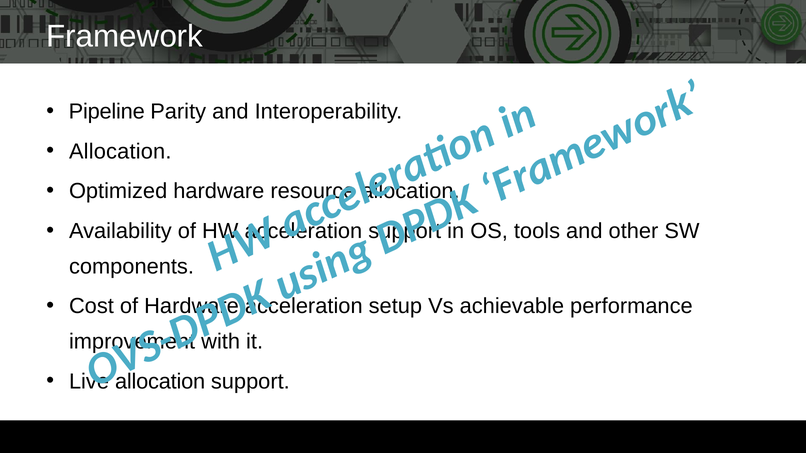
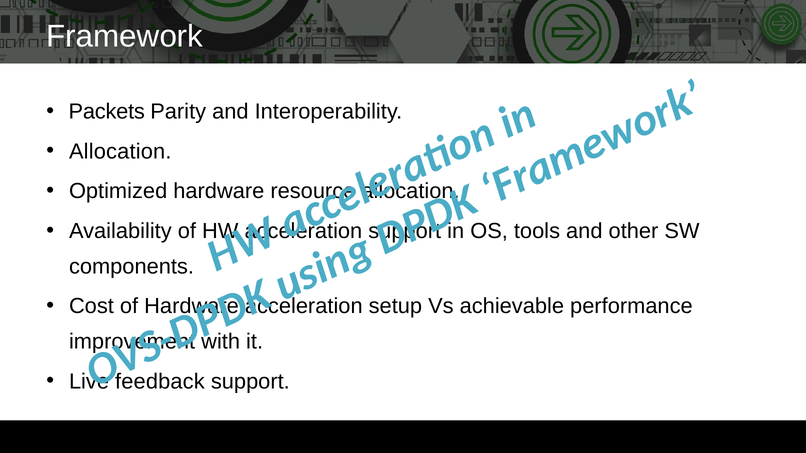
Pipeline: Pipeline -> Packets
allocation at (160, 382): allocation -> feedback
